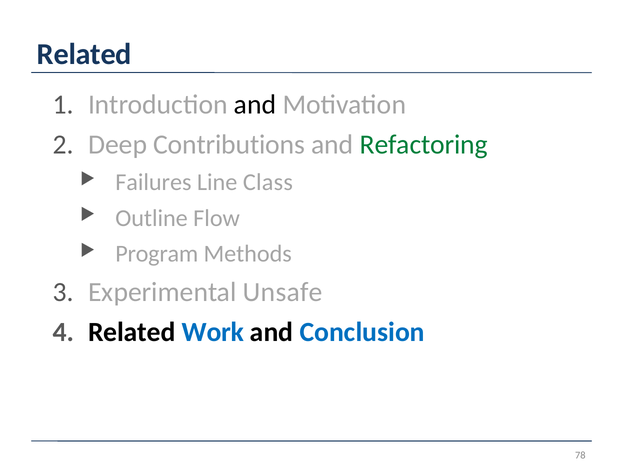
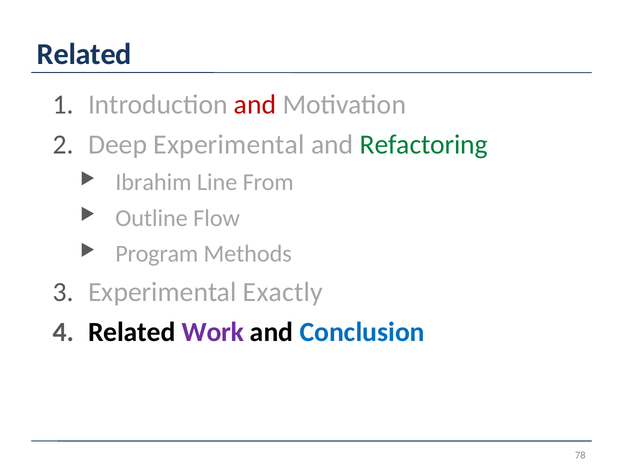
and at (255, 105) colour: black -> red
Deep Contributions: Contributions -> Experimental
Failures: Failures -> Ibrahim
Class: Class -> From
Unsafe: Unsafe -> Exactly
Work colour: blue -> purple
